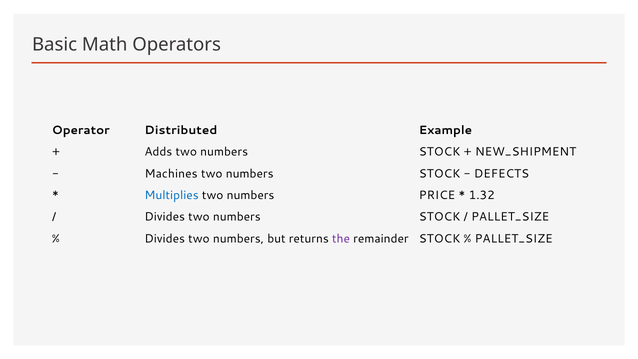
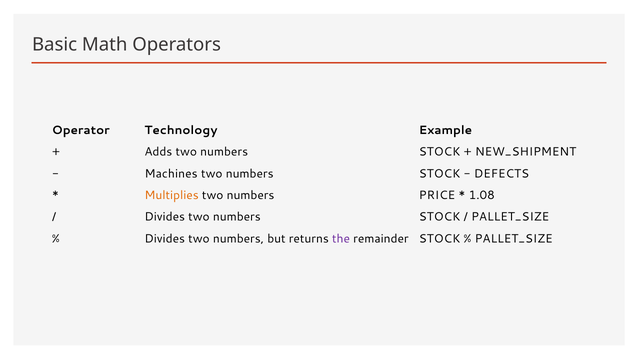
Distributed: Distributed -> Technology
Multiplies colour: blue -> orange
1.32: 1.32 -> 1.08
